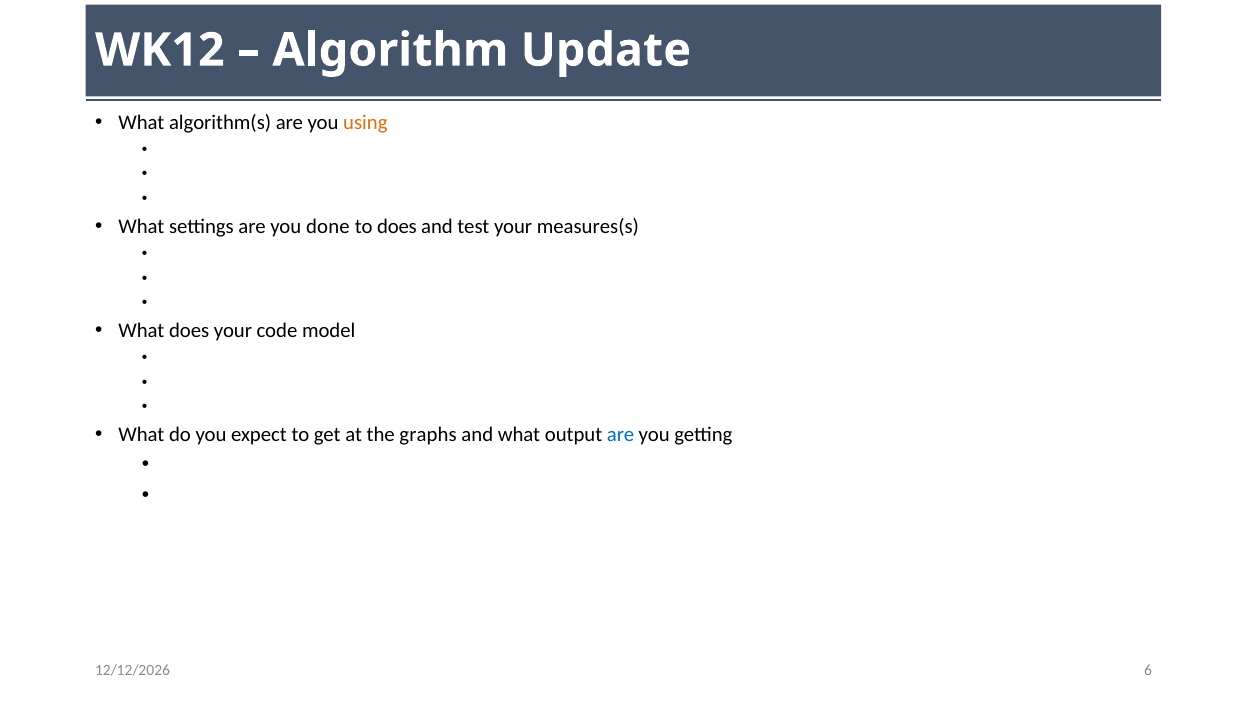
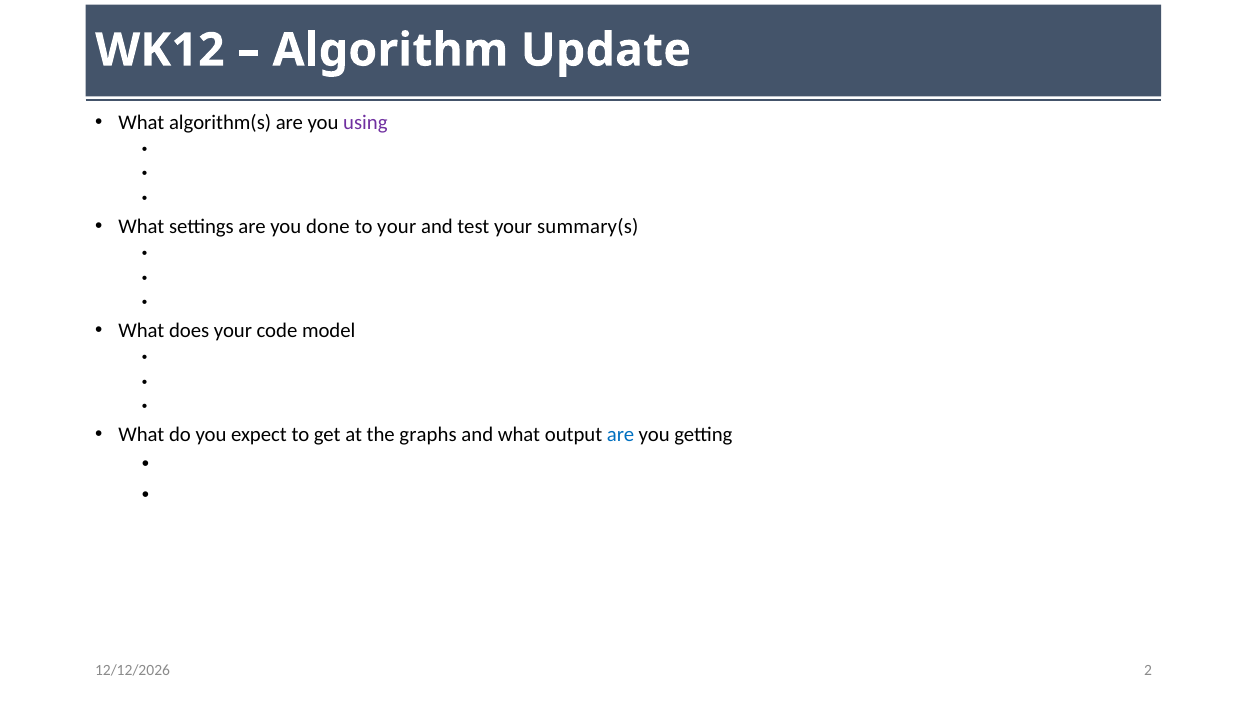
using colour: orange -> purple
to does: does -> your
measures(s: measures(s -> summary(s
6: 6 -> 2
